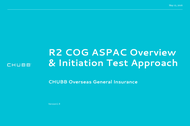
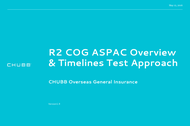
Initiation: Initiation -> Timelines
